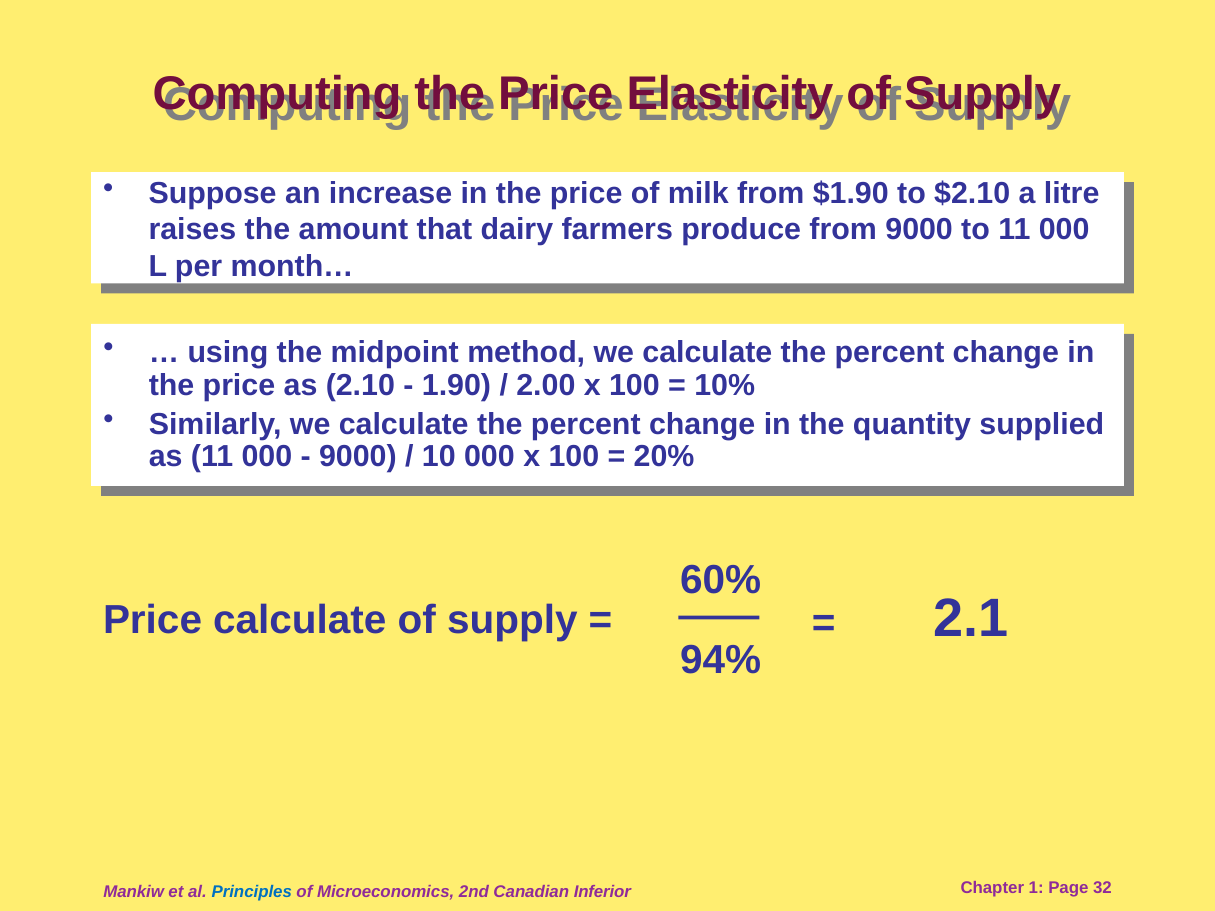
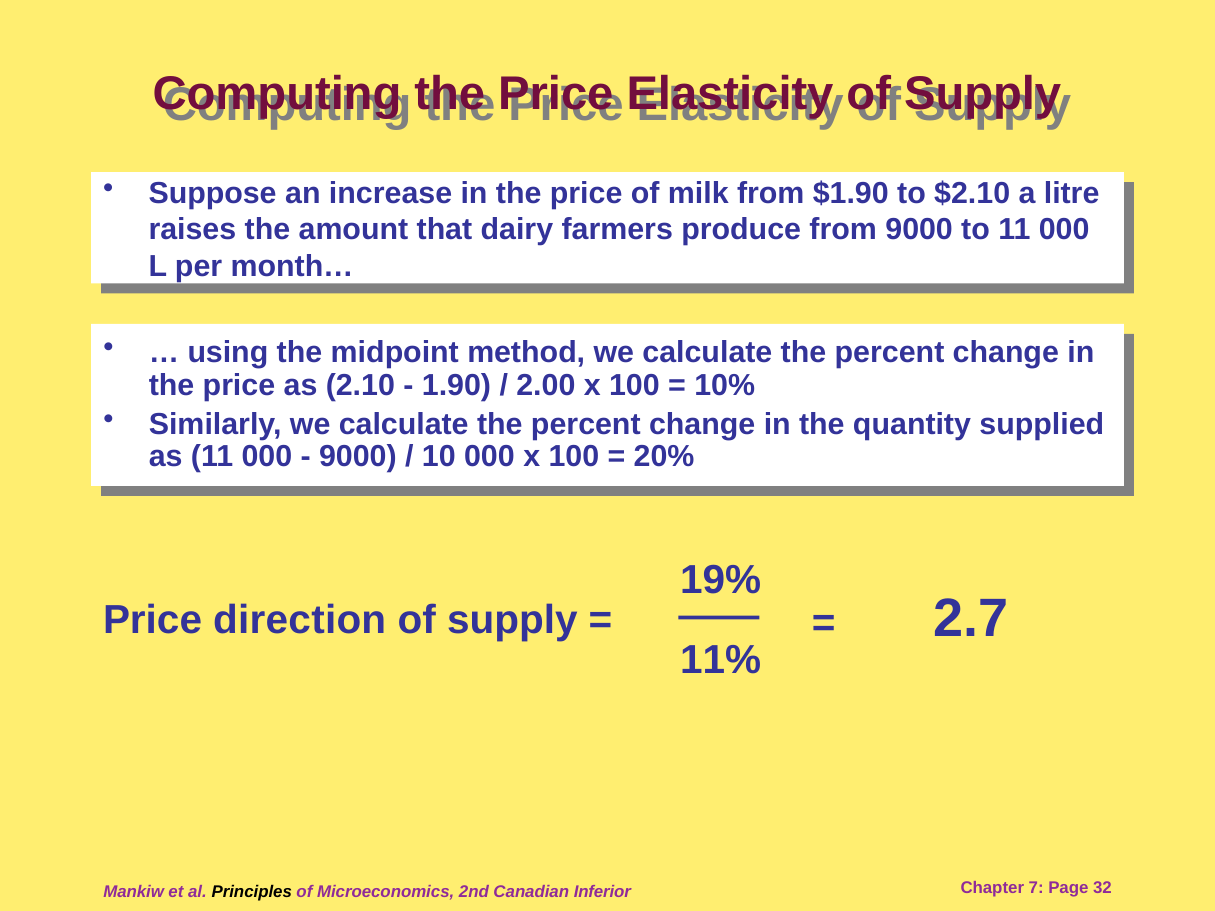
60%: 60% -> 19%
Price calculate: calculate -> direction
2.1: 2.1 -> 2.7
94%: 94% -> 11%
Principles colour: blue -> black
1: 1 -> 7
